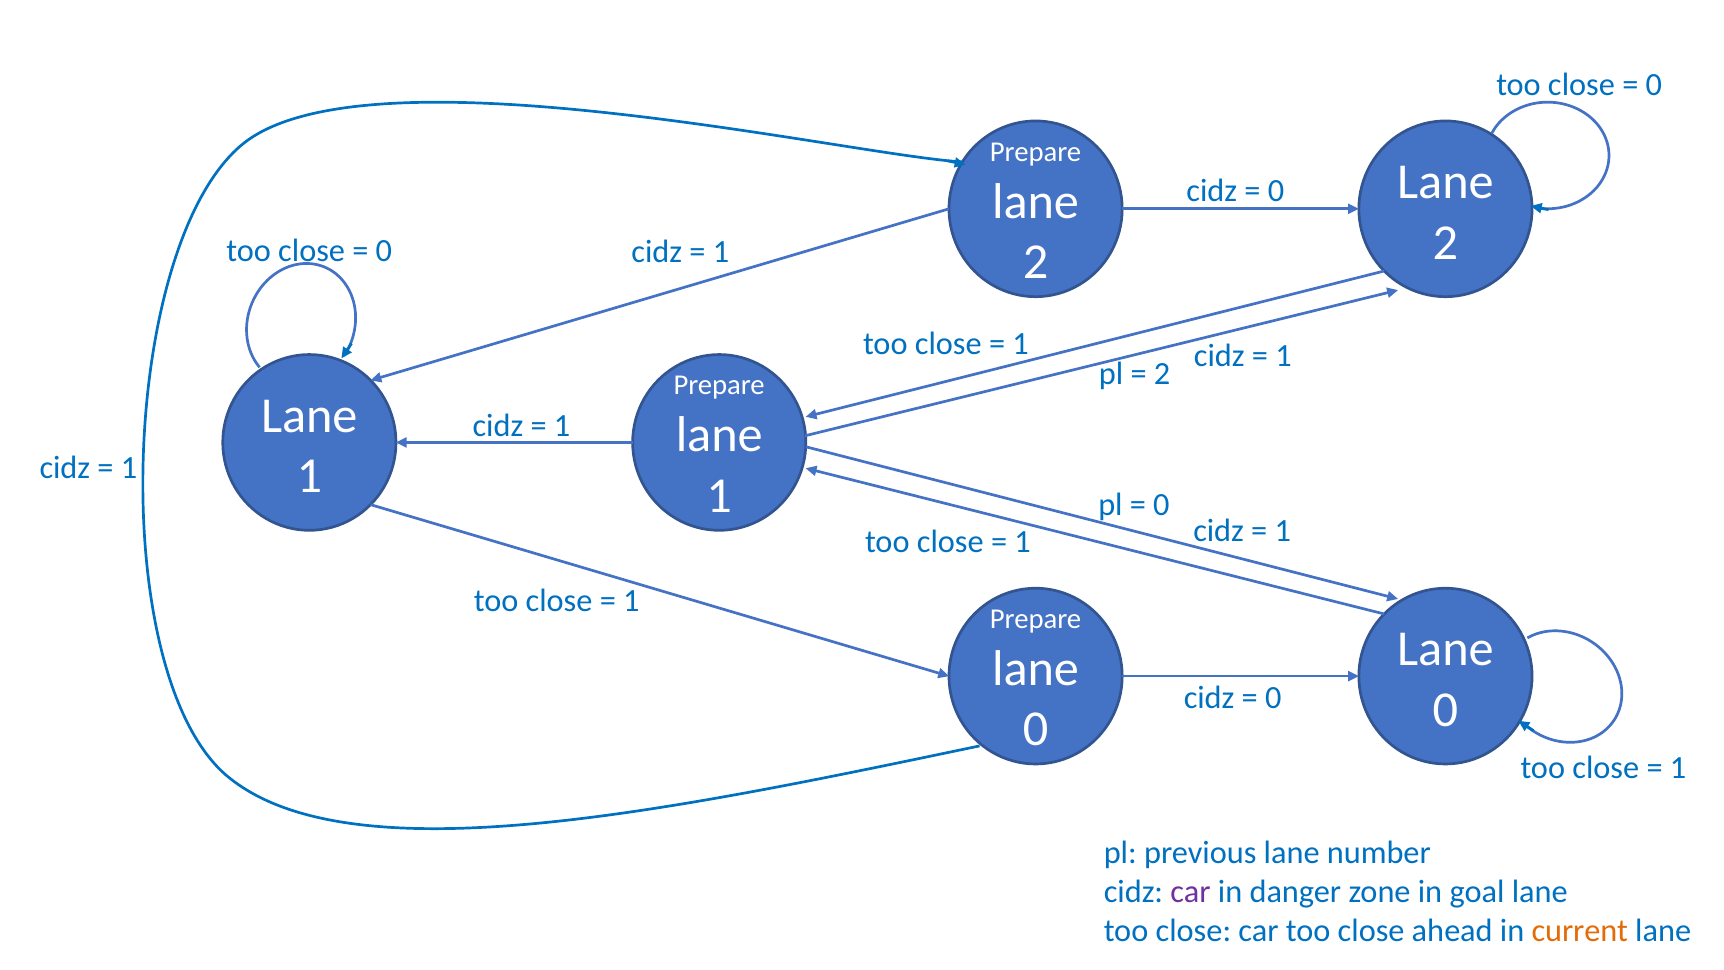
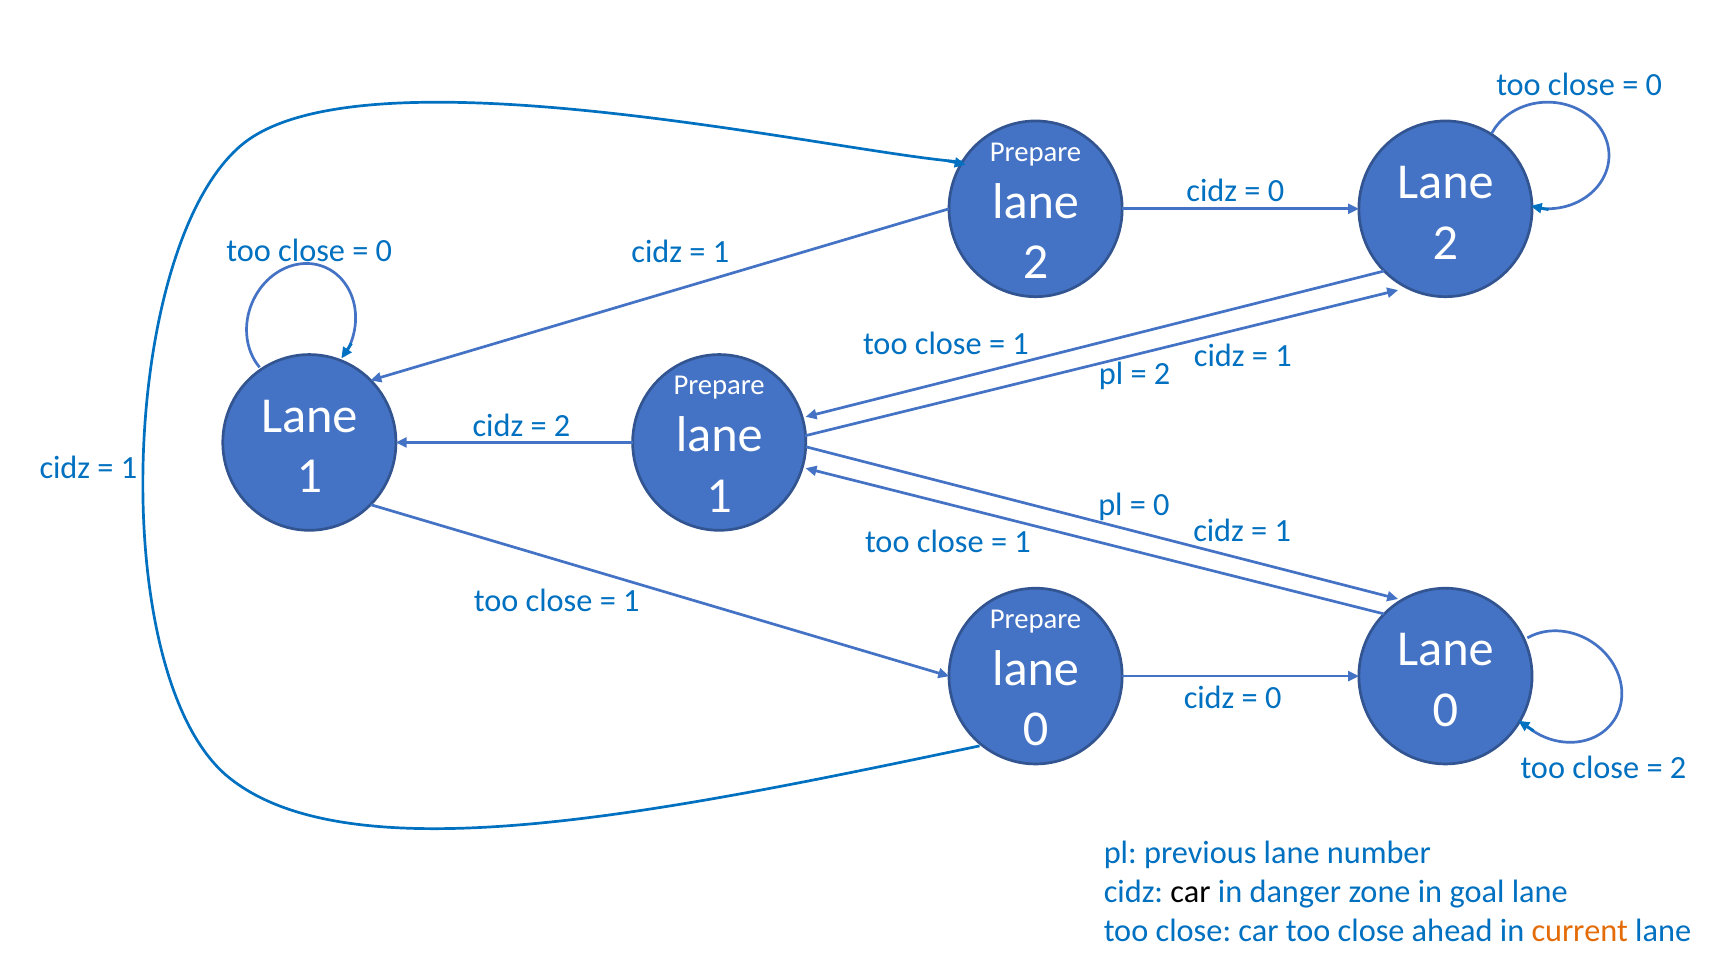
1 at (562, 426): 1 -> 2
1 at (1678, 768): 1 -> 2
car at (1190, 892) colour: purple -> black
